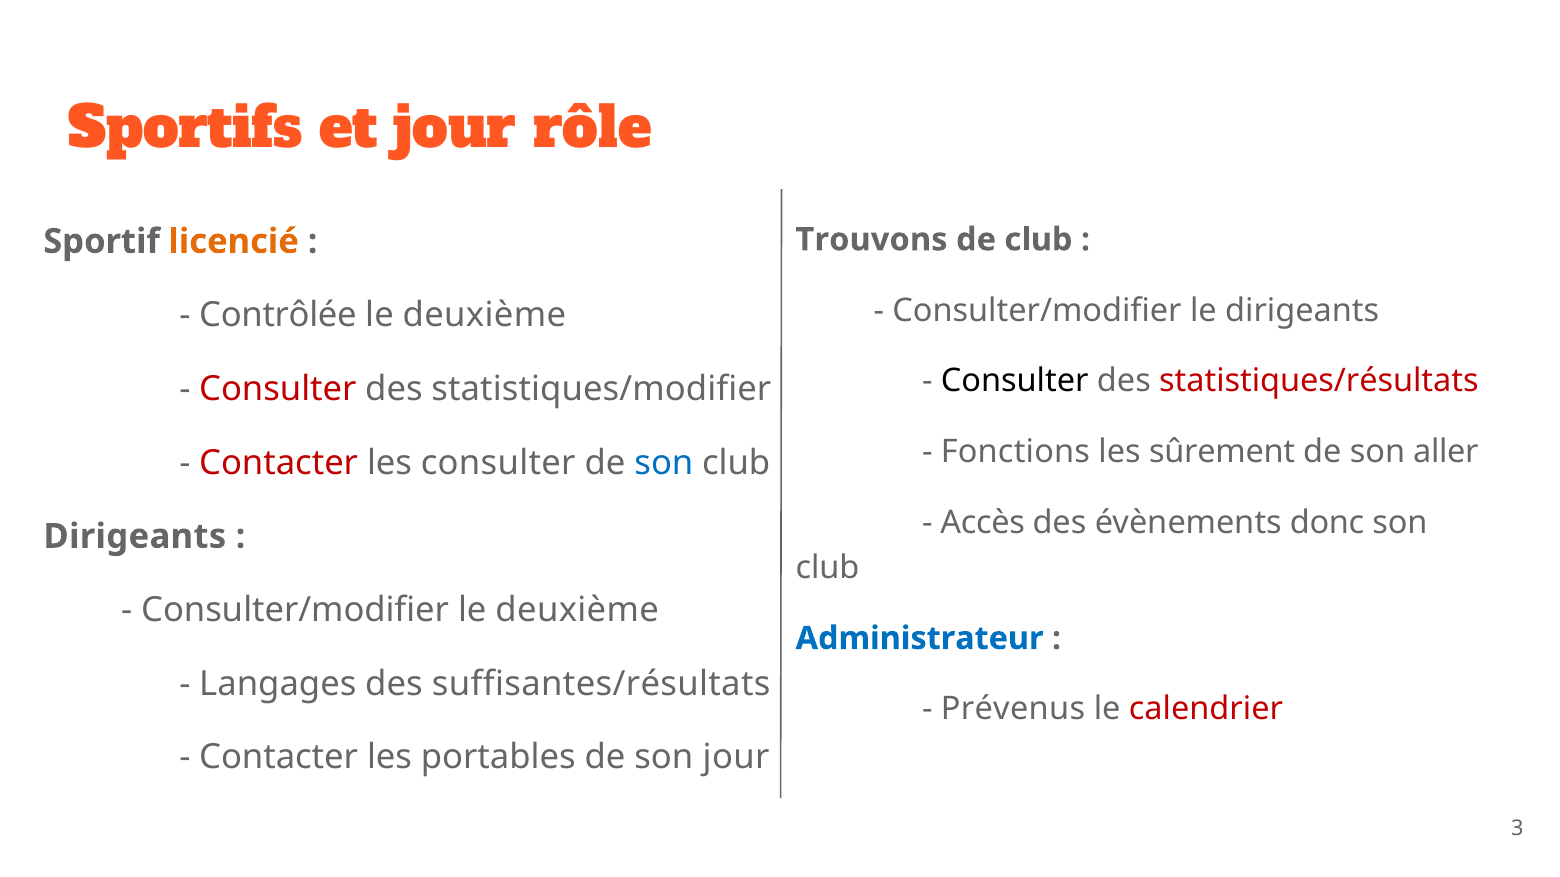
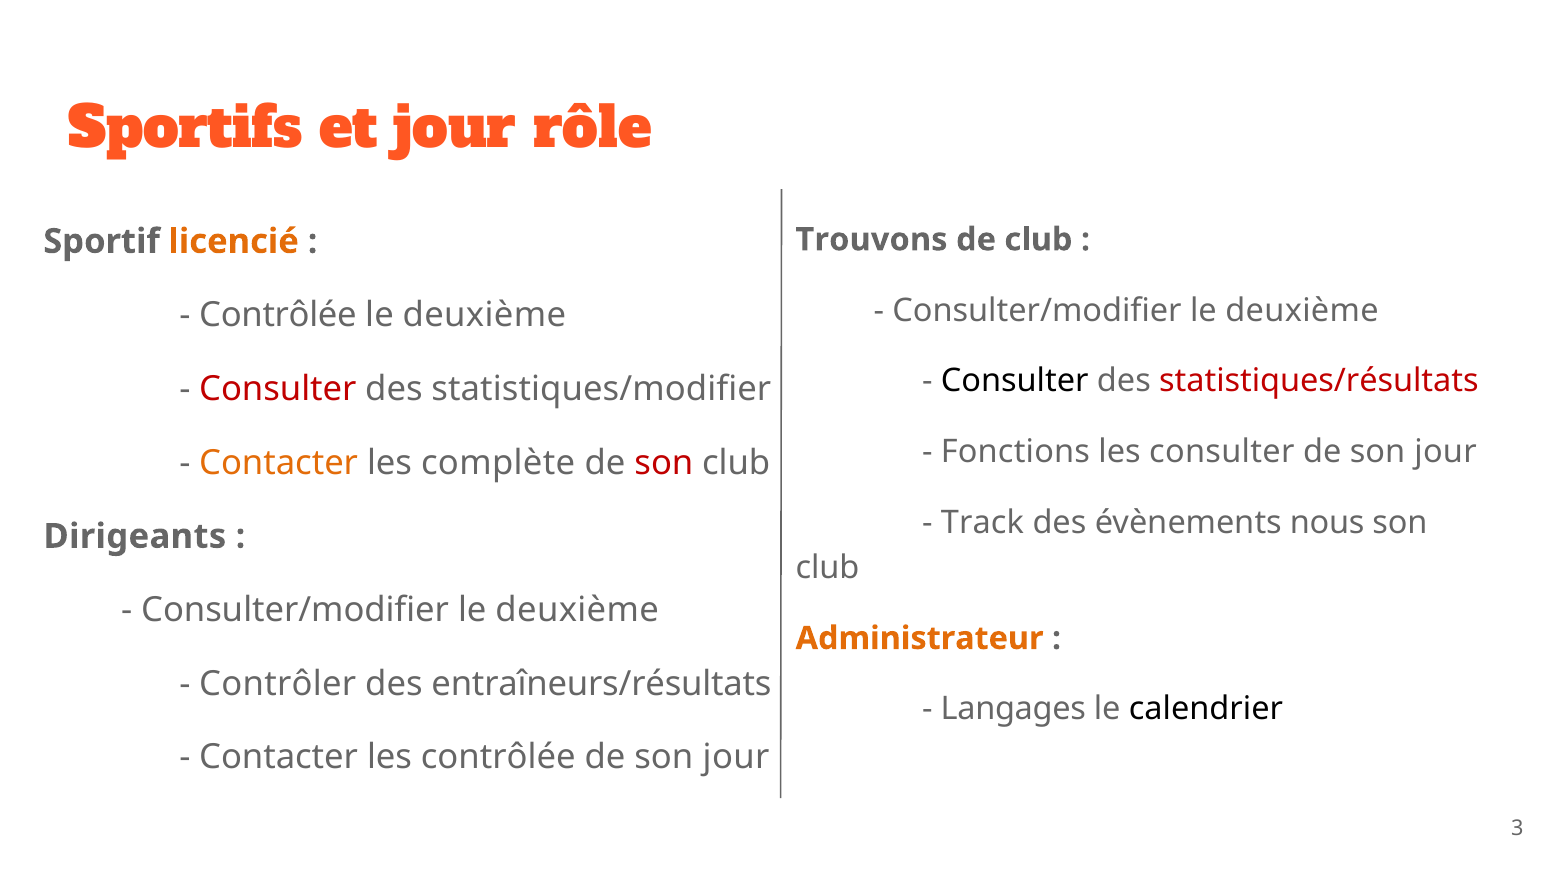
dirigeants at (1302, 311): dirigeants -> deuxième
les sûrement: sûrement -> consulter
aller at (1446, 452): aller -> jour
Contacter at (279, 463) colour: red -> orange
les consulter: consulter -> complète
son at (664, 463) colour: blue -> red
Accès: Accès -> Track
donc: donc -> nous
Administrateur colour: blue -> orange
Langages: Langages -> Contrôler
suffisantes/résultats: suffisantes/résultats -> entraîneurs/résultats
Prévenus: Prévenus -> Langages
calendrier colour: red -> black
les portables: portables -> contrôlée
